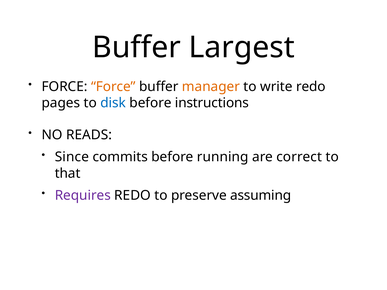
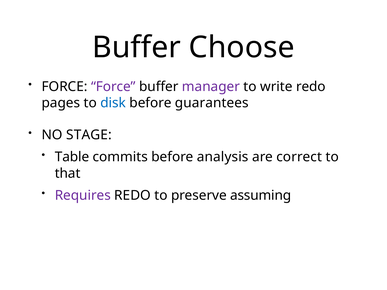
Largest: Largest -> Choose
Force at (113, 87) colour: orange -> purple
manager colour: orange -> purple
instructions: instructions -> guarantees
READS: READS -> STAGE
Since: Since -> Table
running: running -> analysis
